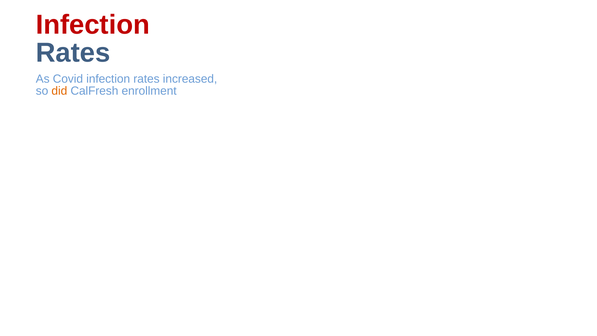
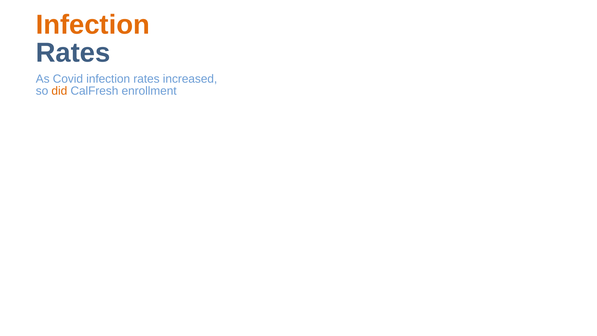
Infection at (93, 25) colour: red -> orange
